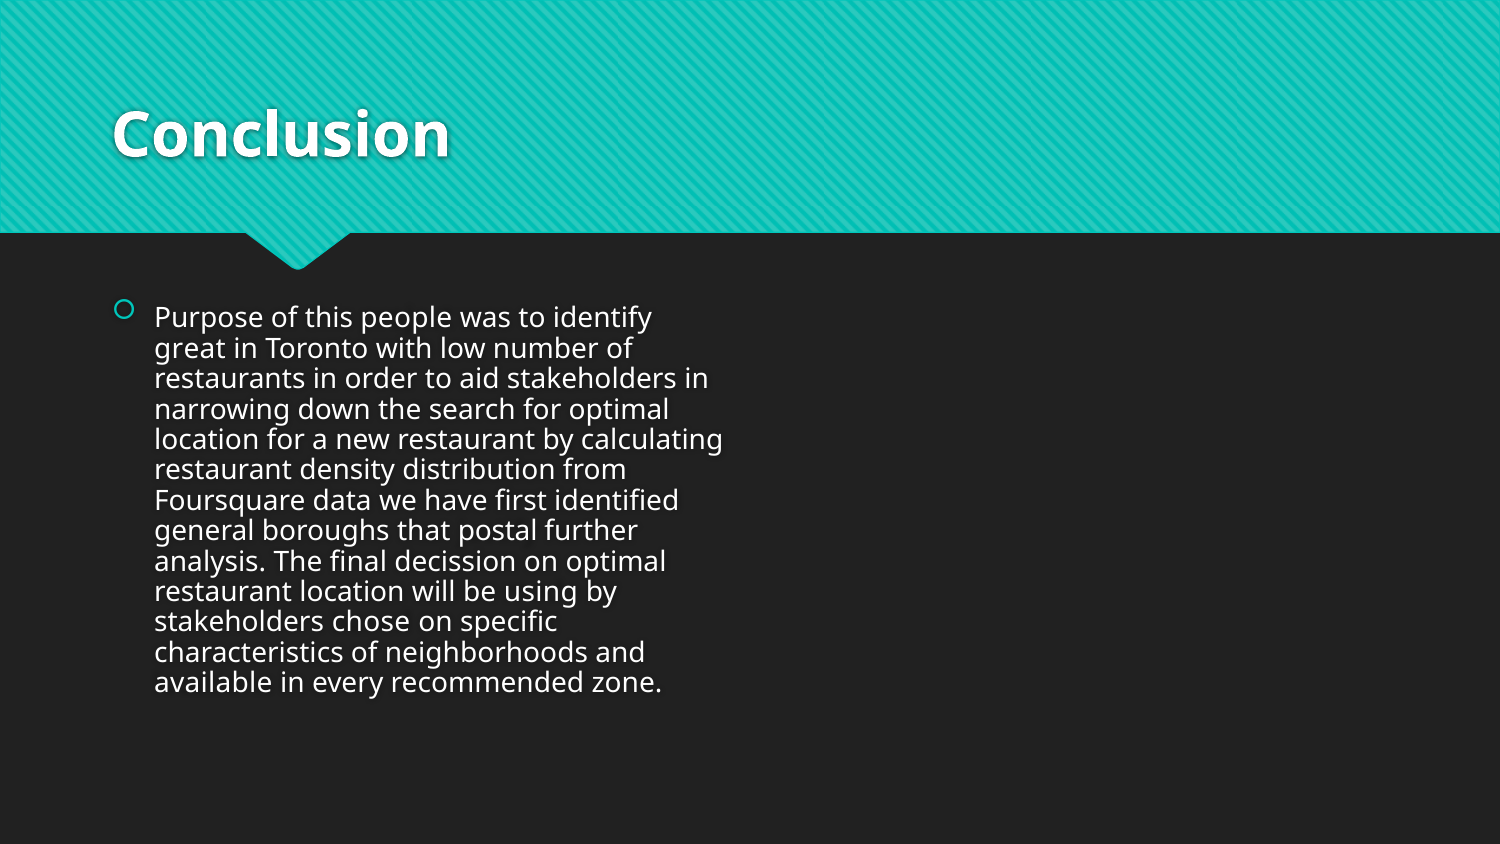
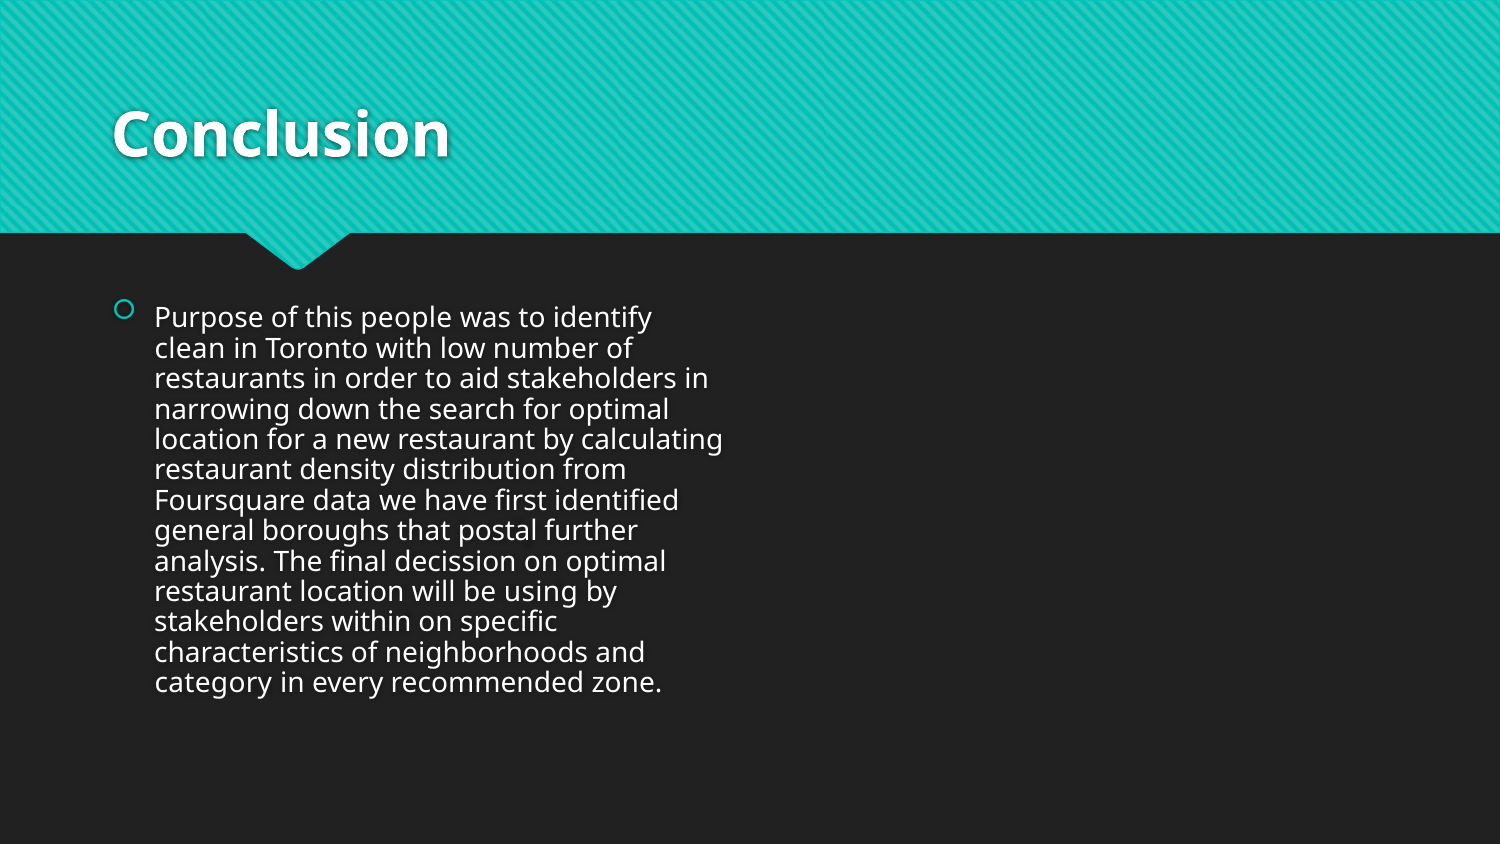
great: great -> clean
chose: chose -> within
available: available -> category
